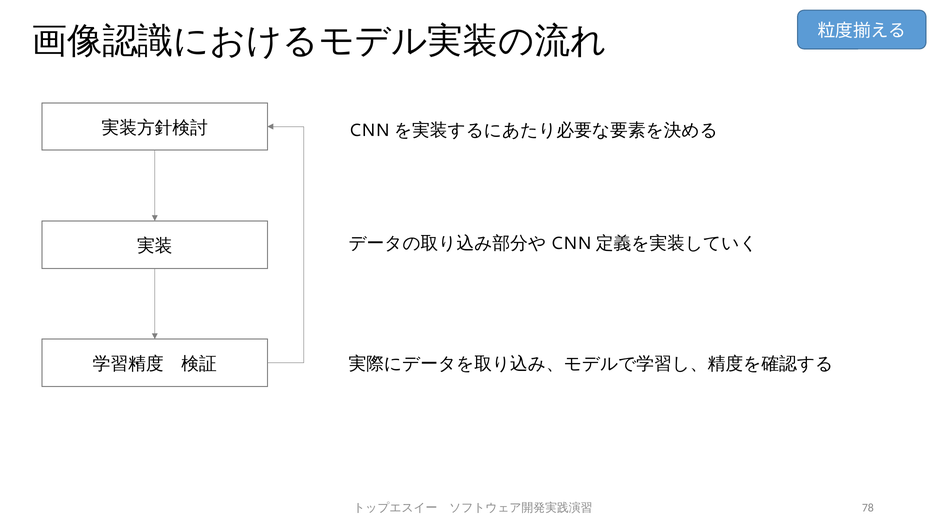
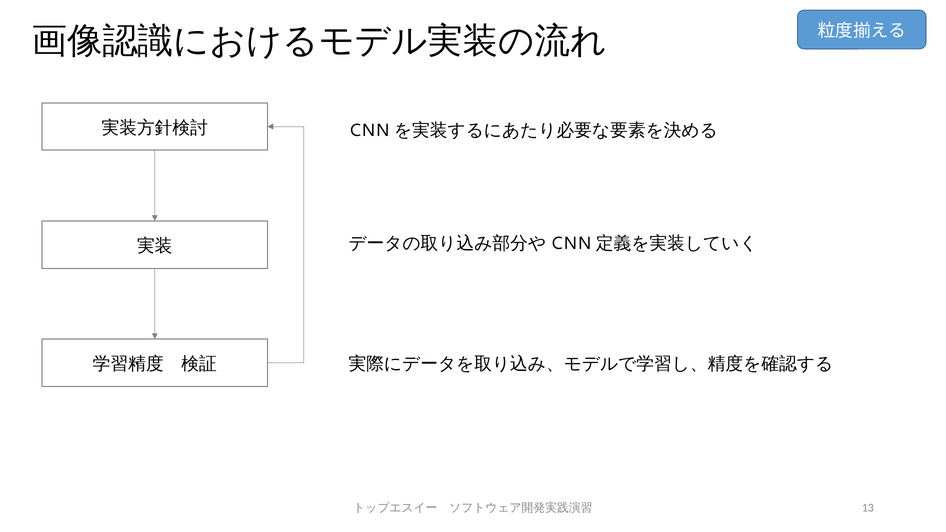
78: 78 -> 13
